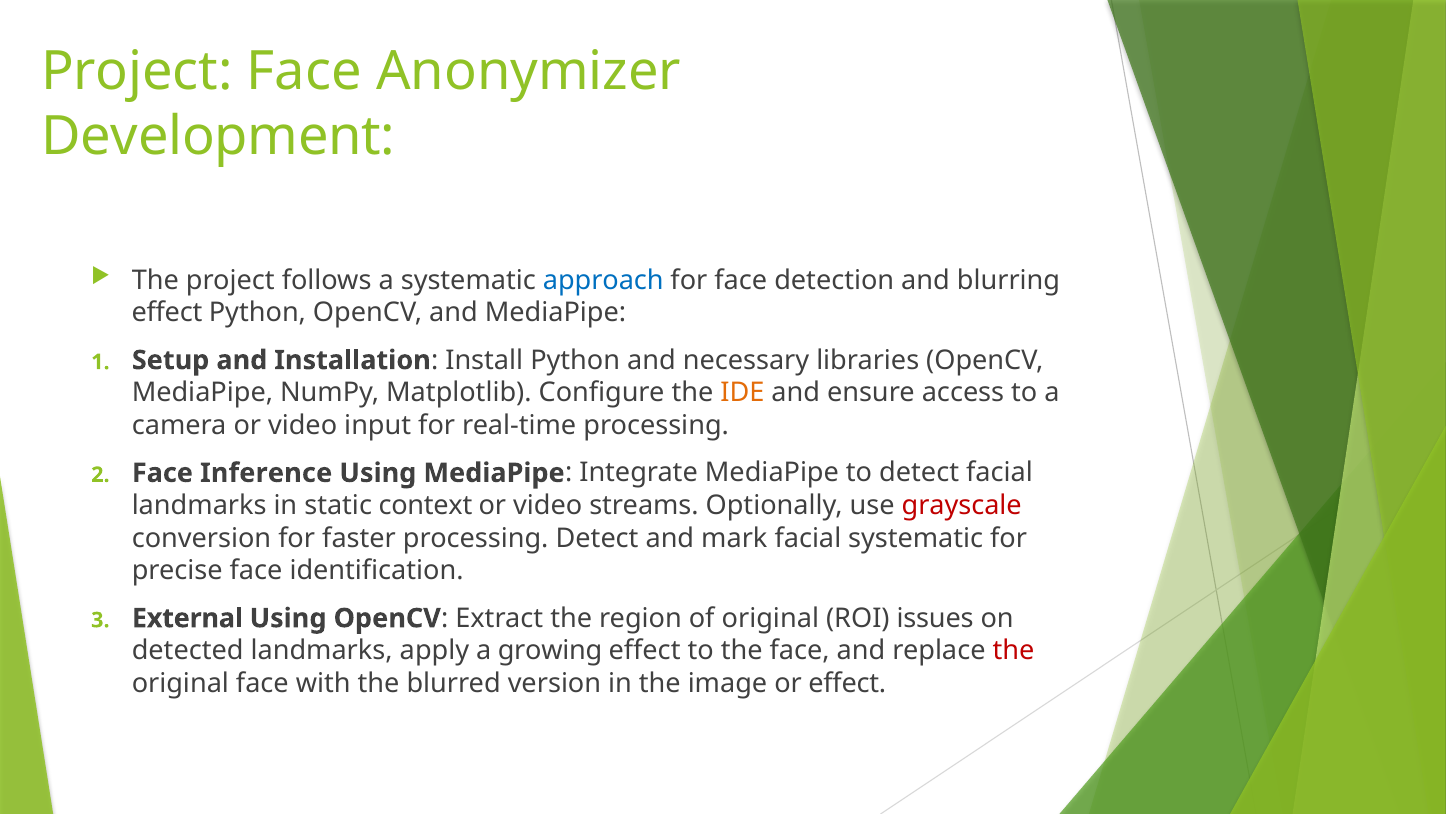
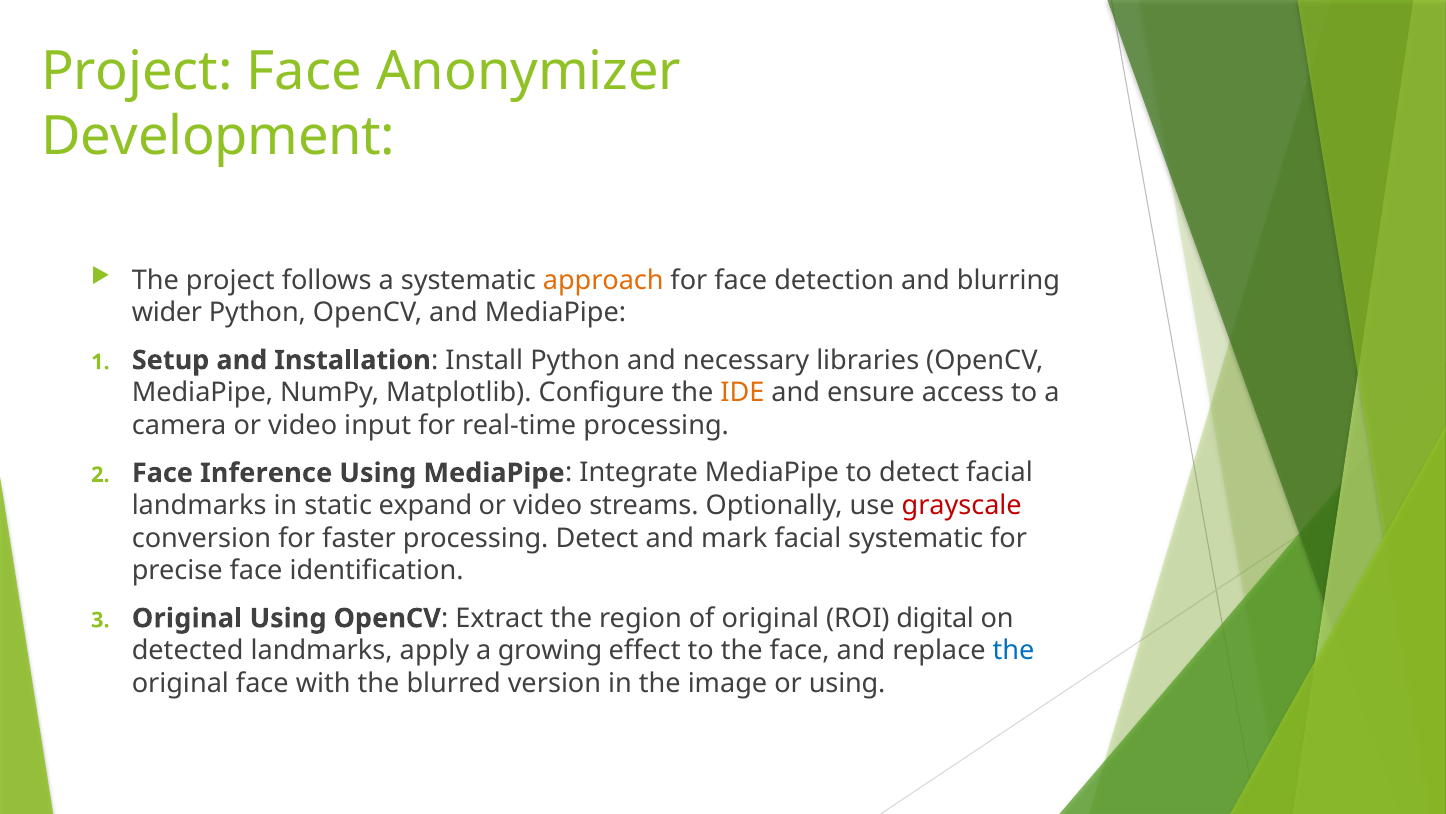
approach colour: blue -> orange
effect at (167, 312): effect -> wider
context: context -> expand
External at (187, 618): External -> Original
issues: issues -> digital
the at (1013, 650) colour: red -> blue
or effect: effect -> using
